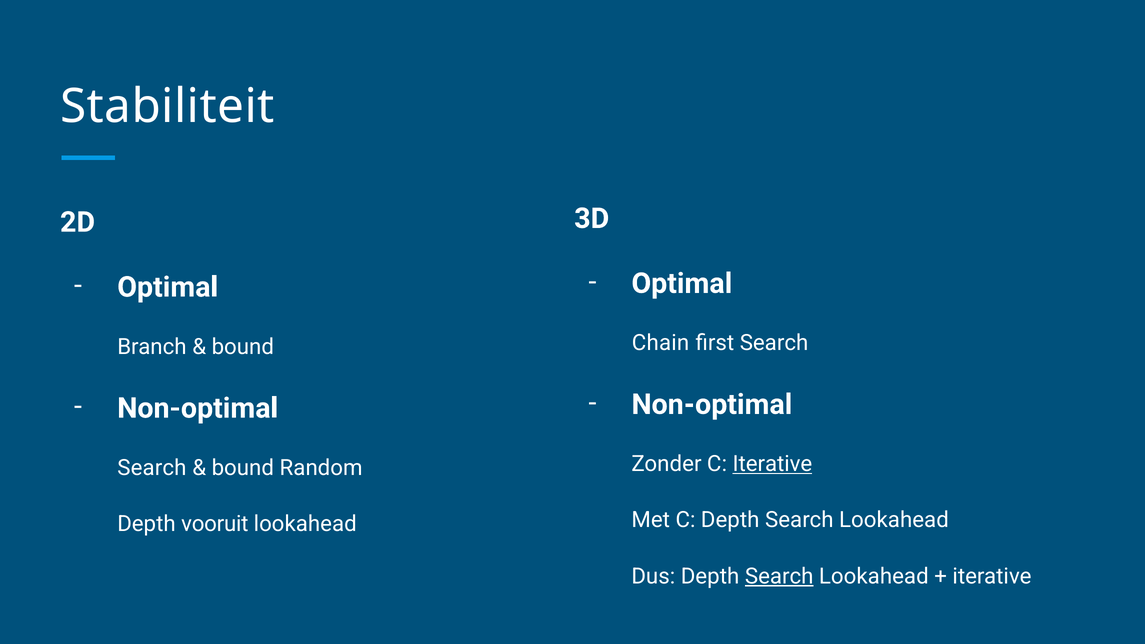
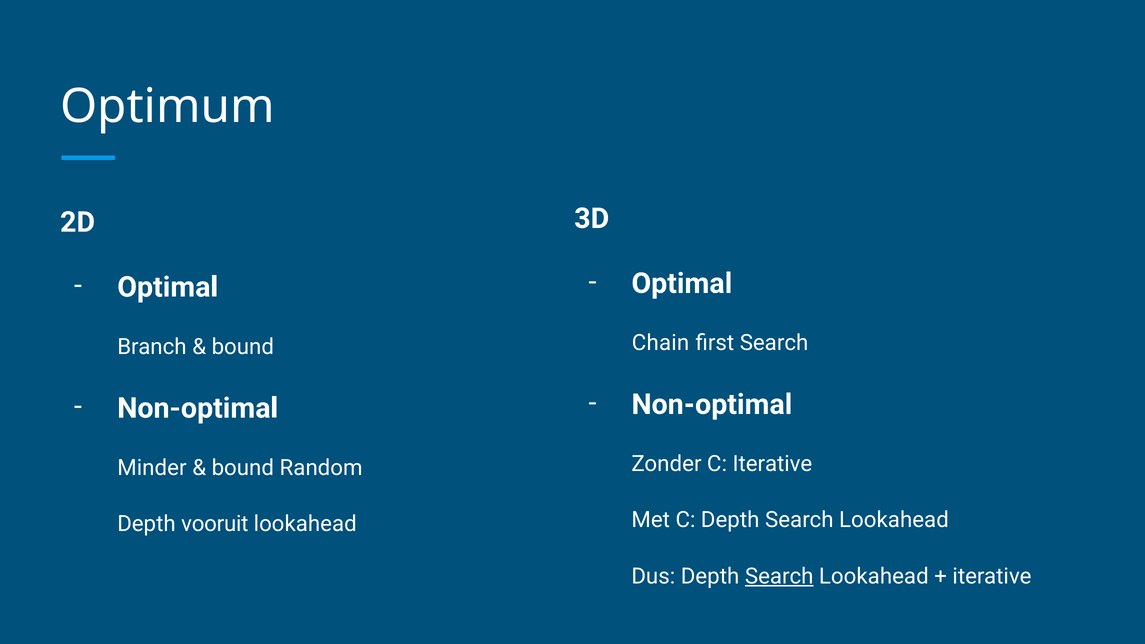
Stabiliteit: Stabiliteit -> Optimum
Iterative at (772, 464) underline: present -> none
Search at (152, 468): Search -> Minder
